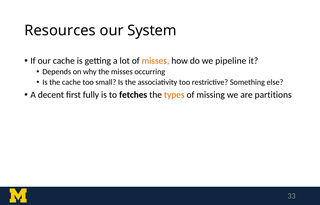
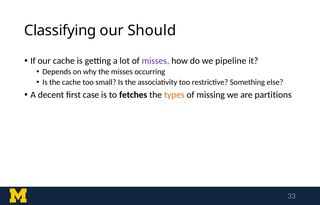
Resources: Resources -> Classifying
System: System -> Should
misses at (156, 61) colour: orange -> purple
fully: fully -> case
